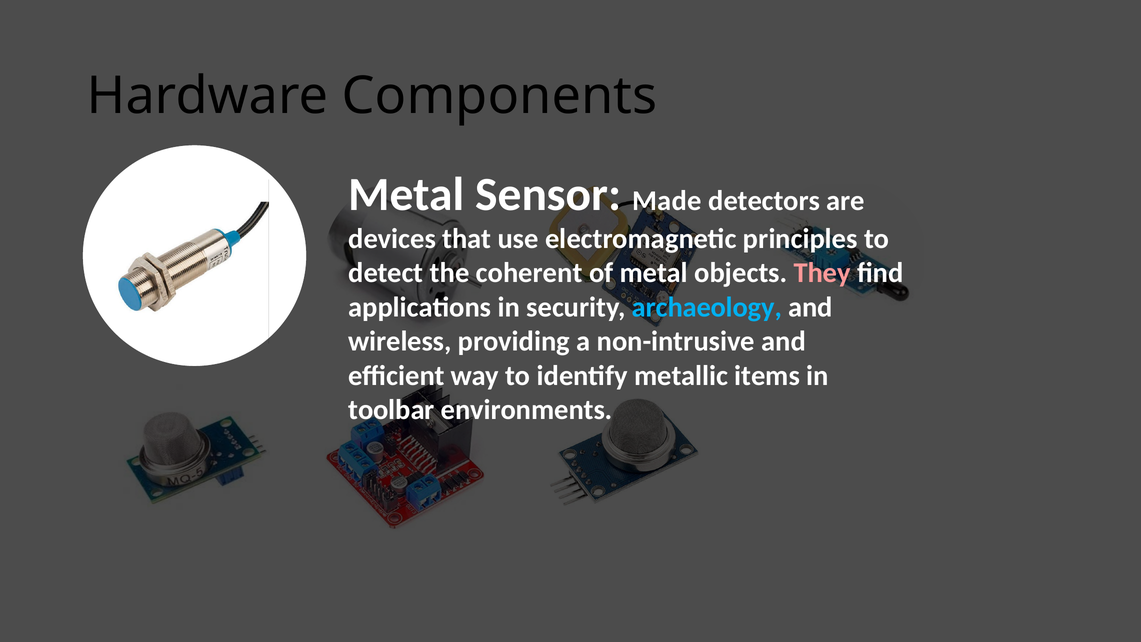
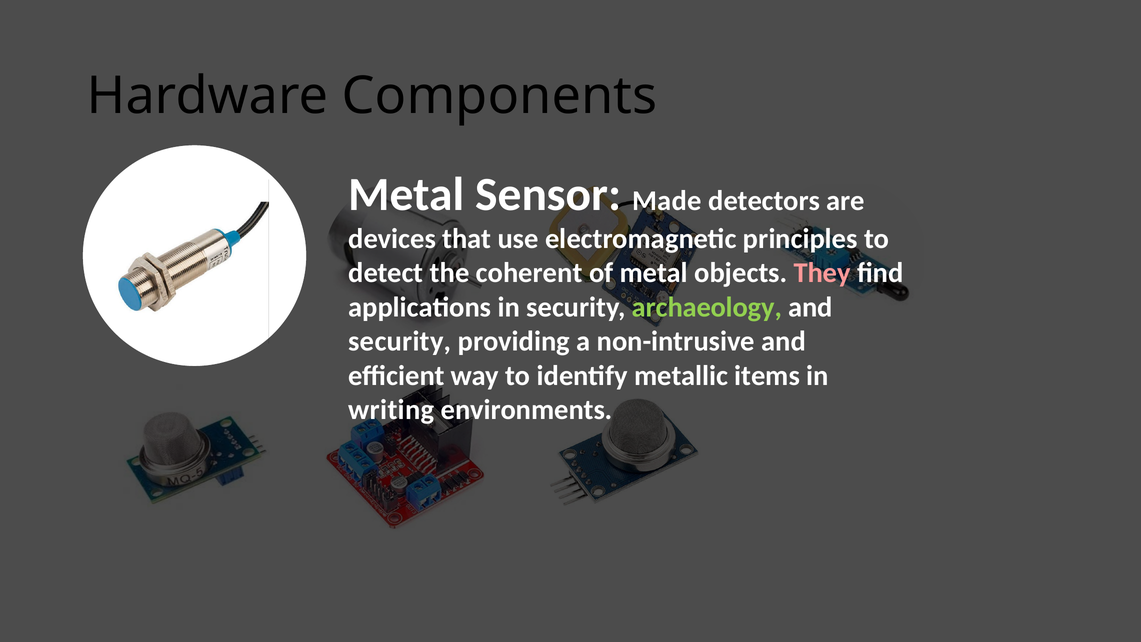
archaeology colour: light blue -> light green
wireless at (400, 341): wireless -> security
toolbar: toolbar -> writing
